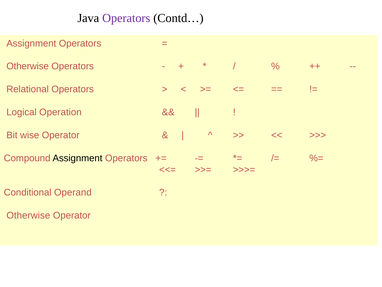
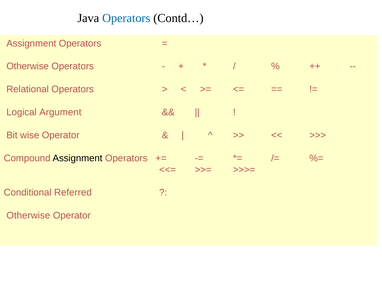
Operators at (126, 18) colour: purple -> blue
Operation: Operation -> Argument
Operand: Operand -> Referred
